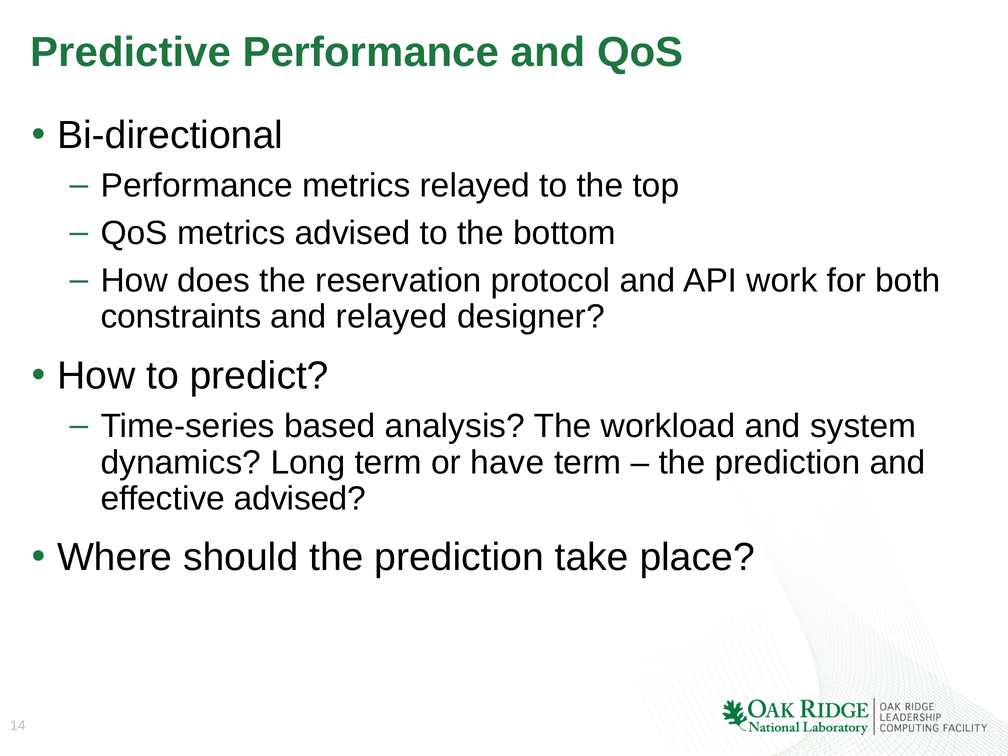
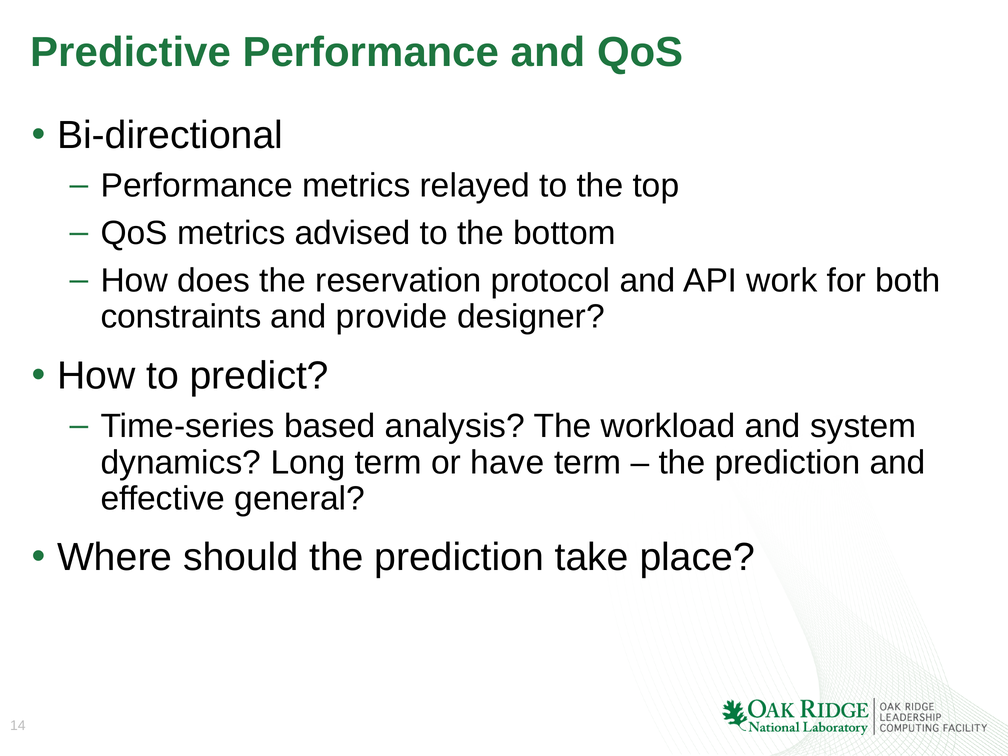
and relayed: relayed -> provide
effective advised: advised -> general
